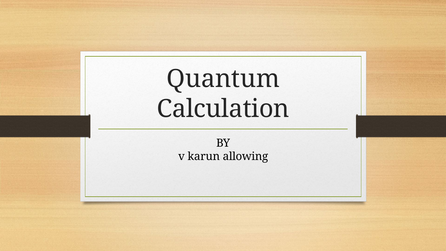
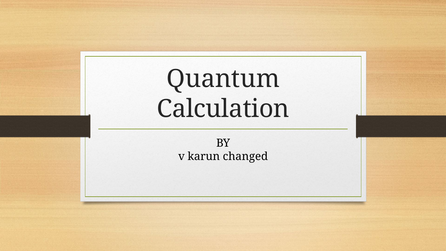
allowing: allowing -> changed
